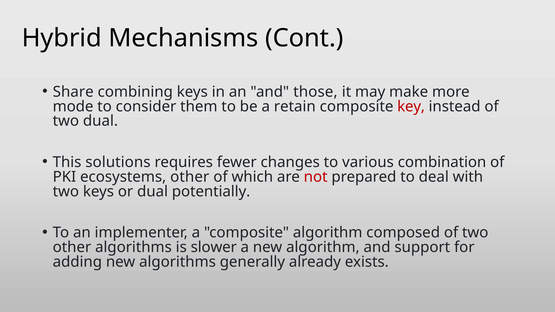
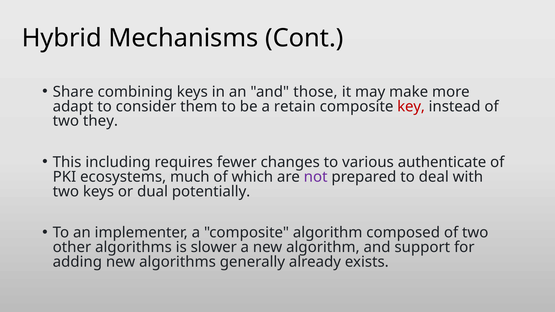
mode: mode -> adapt
two dual: dual -> they
solutions: solutions -> including
combination: combination -> authenticate
ecosystems other: other -> much
not colour: red -> purple
